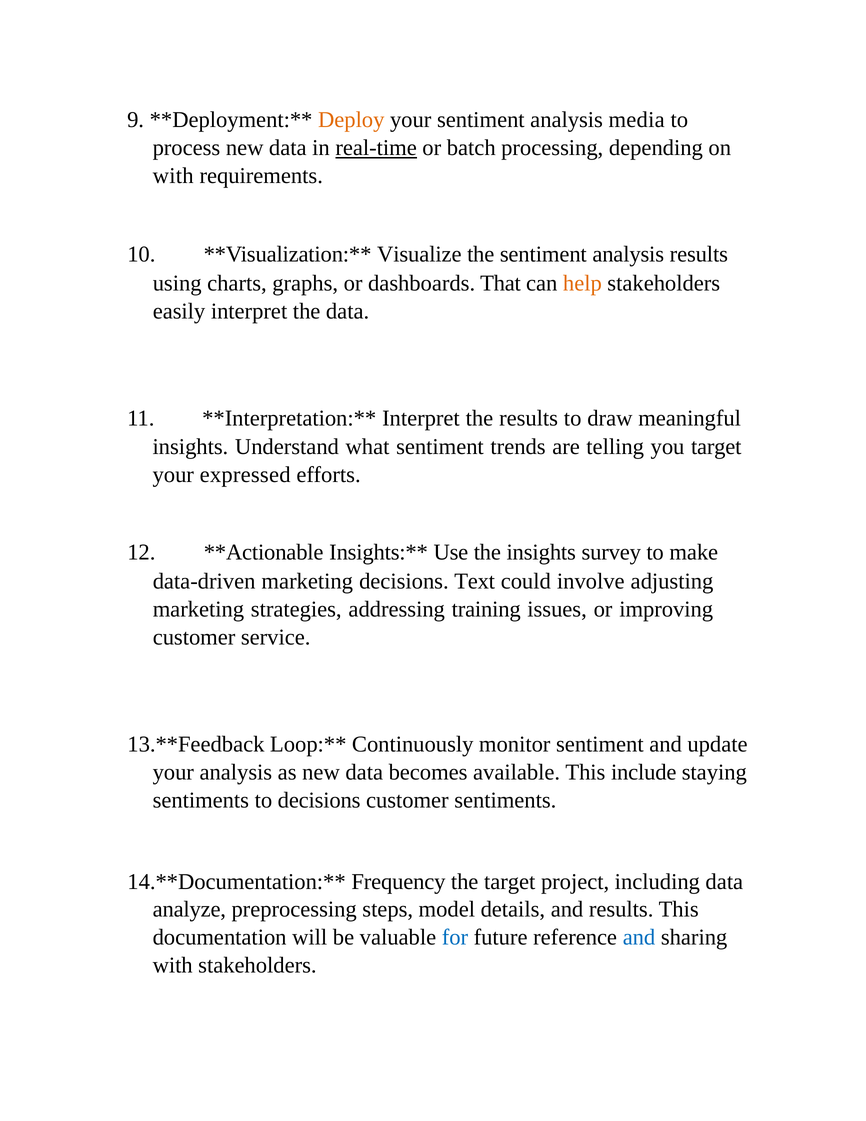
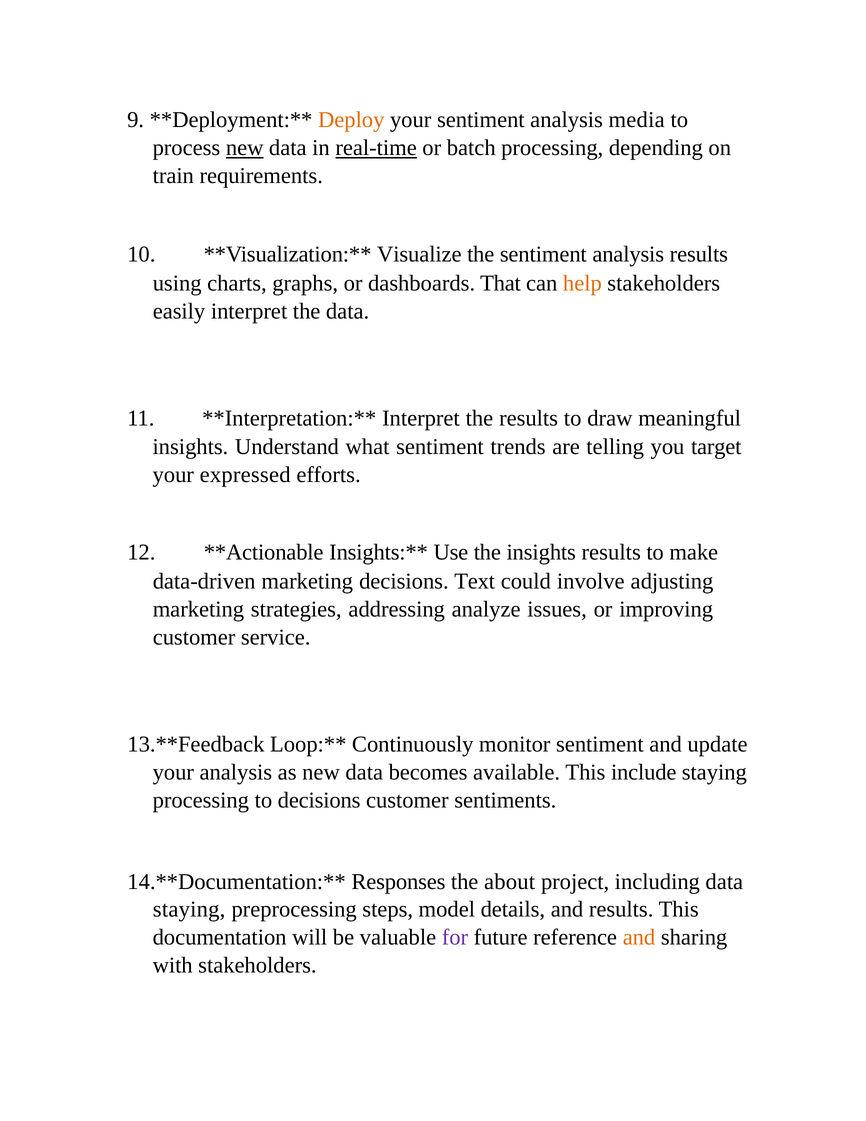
new at (245, 148) underline: none -> present
with at (173, 176): with -> train
insights survey: survey -> results
training: training -> analyze
sentiments at (201, 800): sentiments -> processing
Frequency: Frequency -> Responses
the target: target -> about
analyze at (189, 909): analyze -> staying
for colour: blue -> purple
and at (639, 937) colour: blue -> orange
